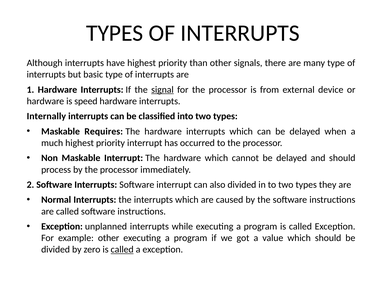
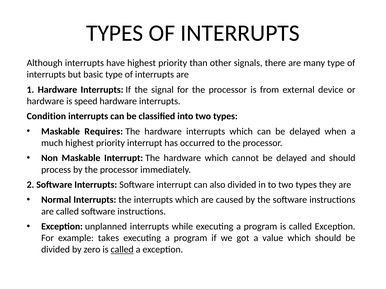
signal underline: present -> none
Internally: Internally -> Condition
example other: other -> takes
